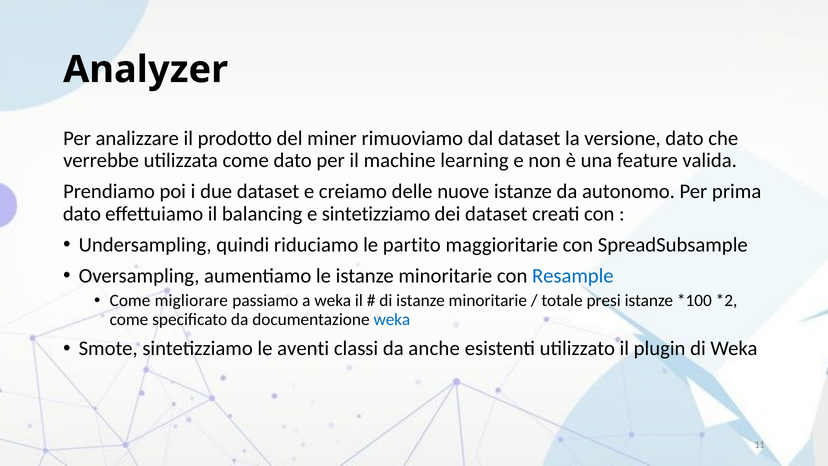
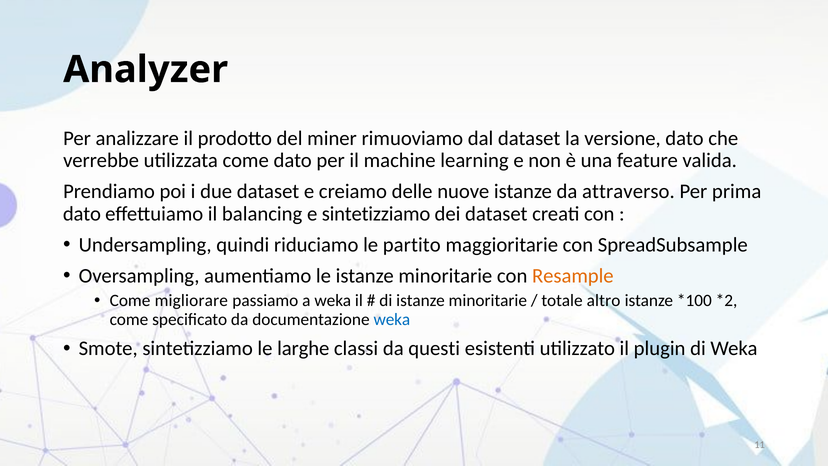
autonomo: autonomo -> attraverso
Resample colour: blue -> orange
presi: presi -> altro
aventi: aventi -> larghe
anche: anche -> questi
